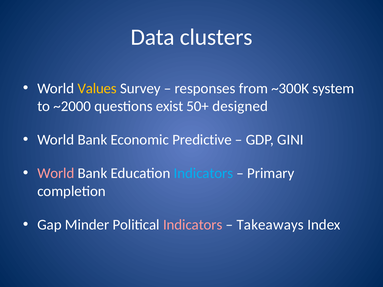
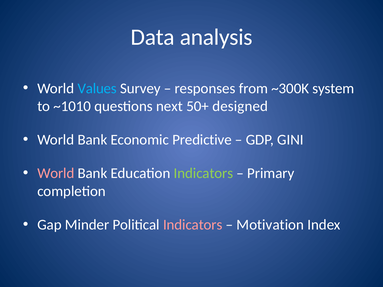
clusters: clusters -> analysis
Values colour: yellow -> light blue
~2000: ~2000 -> ~1010
exist: exist -> next
Indicators at (203, 173) colour: light blue -> light green
Takeaways: Takeaways -> Motivation
